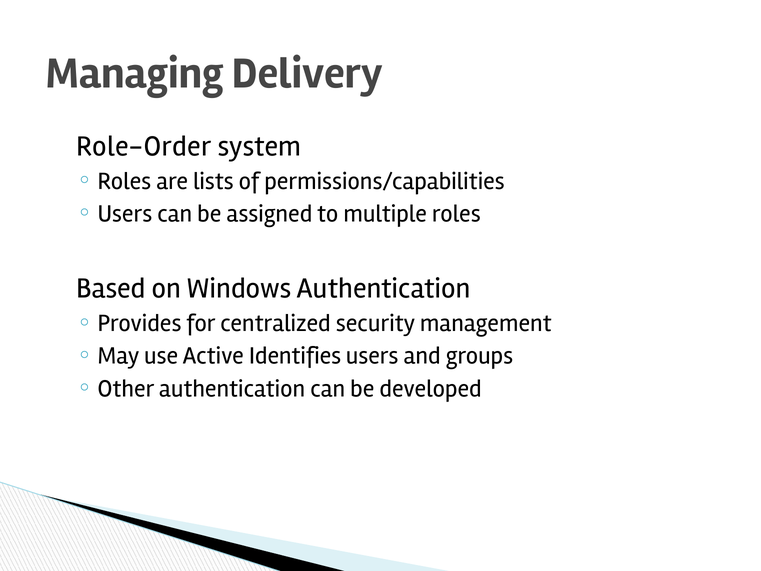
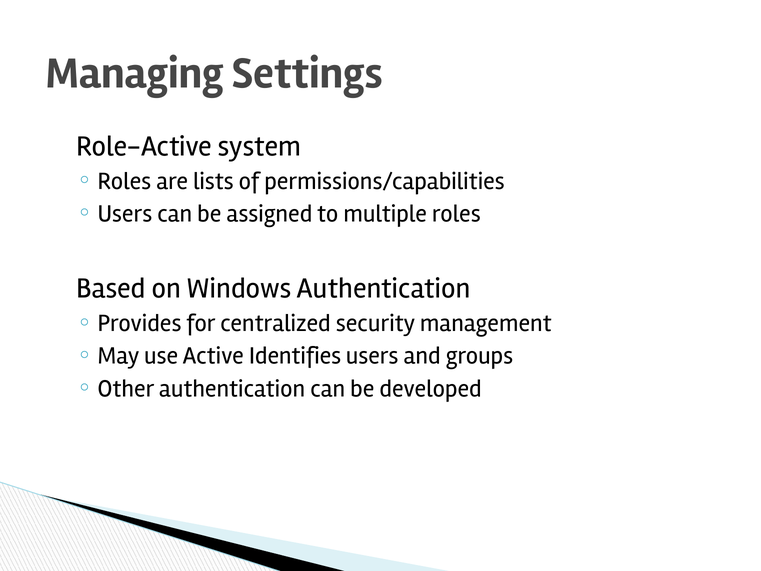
Delivery: Delivery -> Settings
Role-Order: Role-Order -> Role-Active
